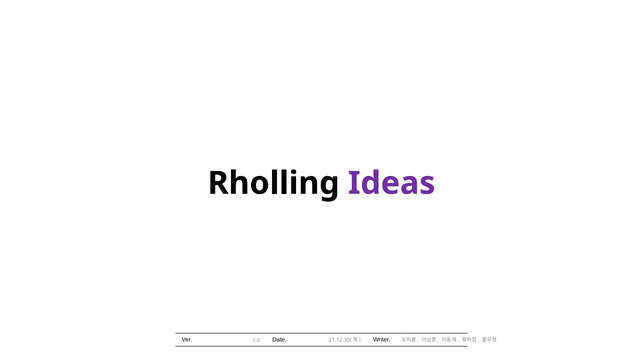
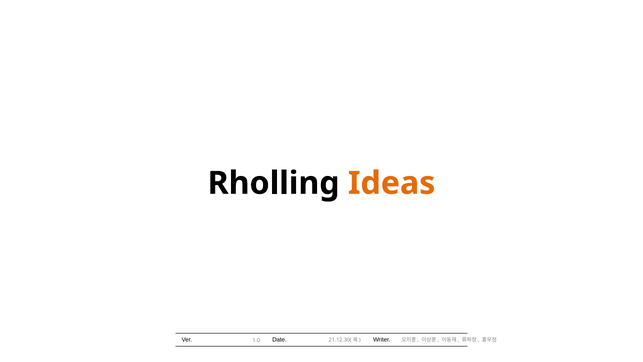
Ideas colour: purple -> orange
